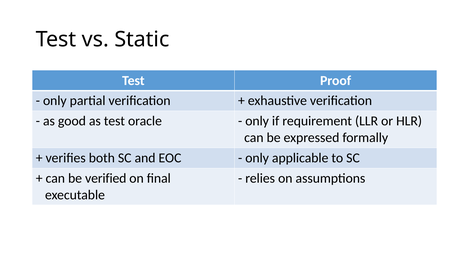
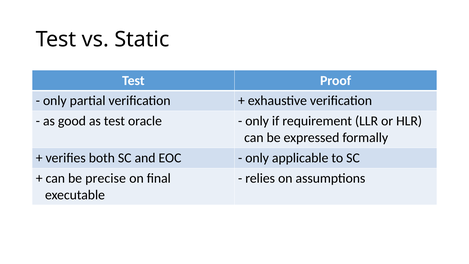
verified: verified -> precise
